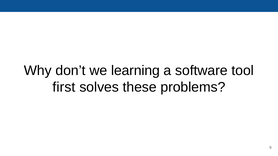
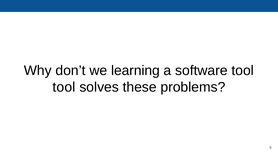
first at (64, 87): first -> tool
